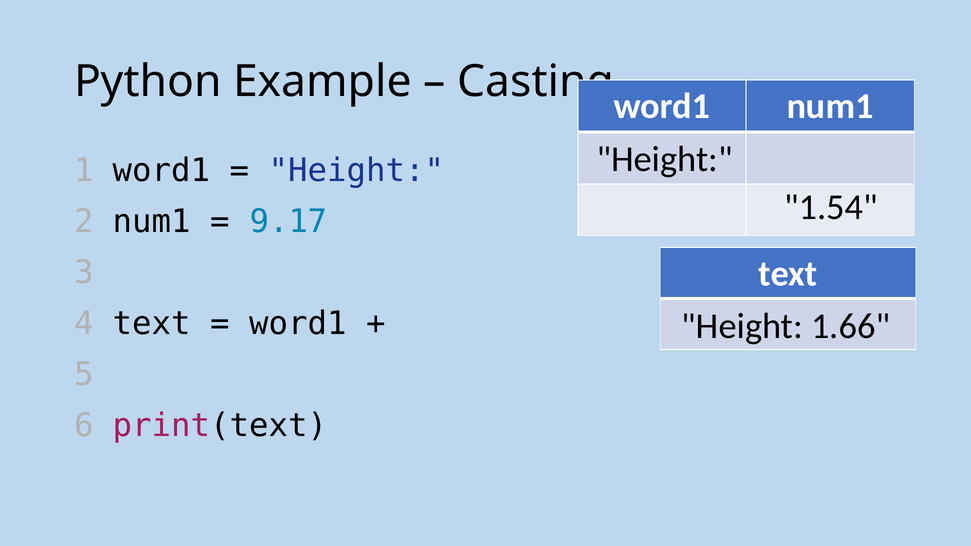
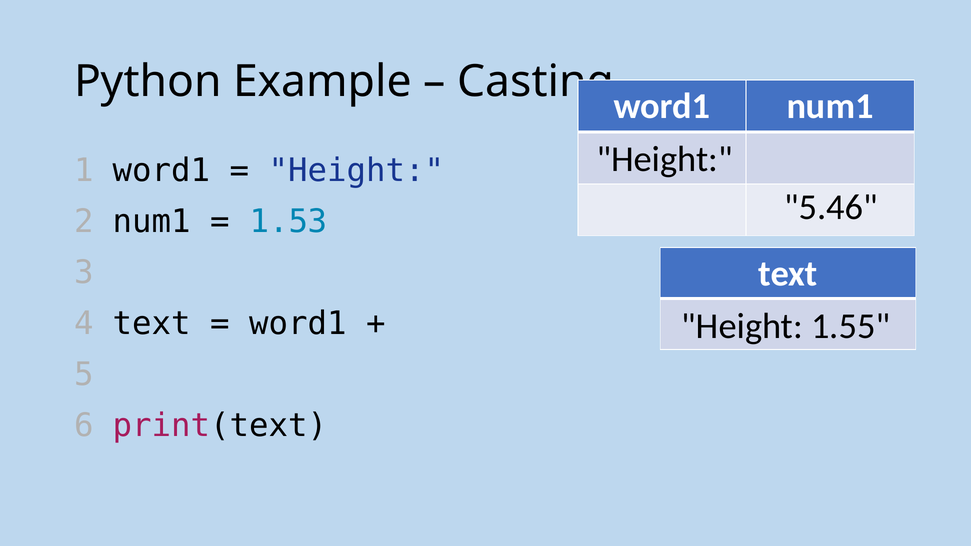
1.54: 1.54 -> 5.46
9.17: 9.17 -> 1.53
1.66: 1.66 -> 1.55
